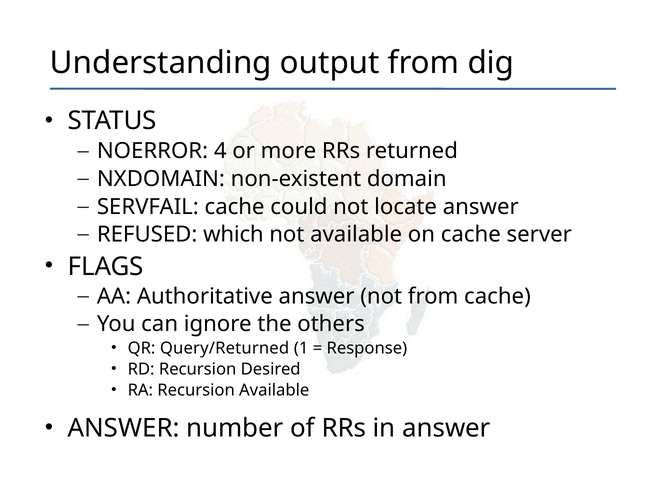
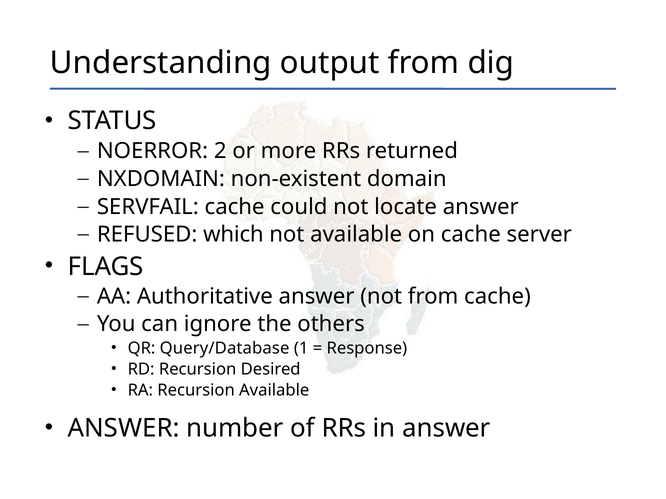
4: 4 -> 2
Query/Returned: Query/Returned -> Query/Database
